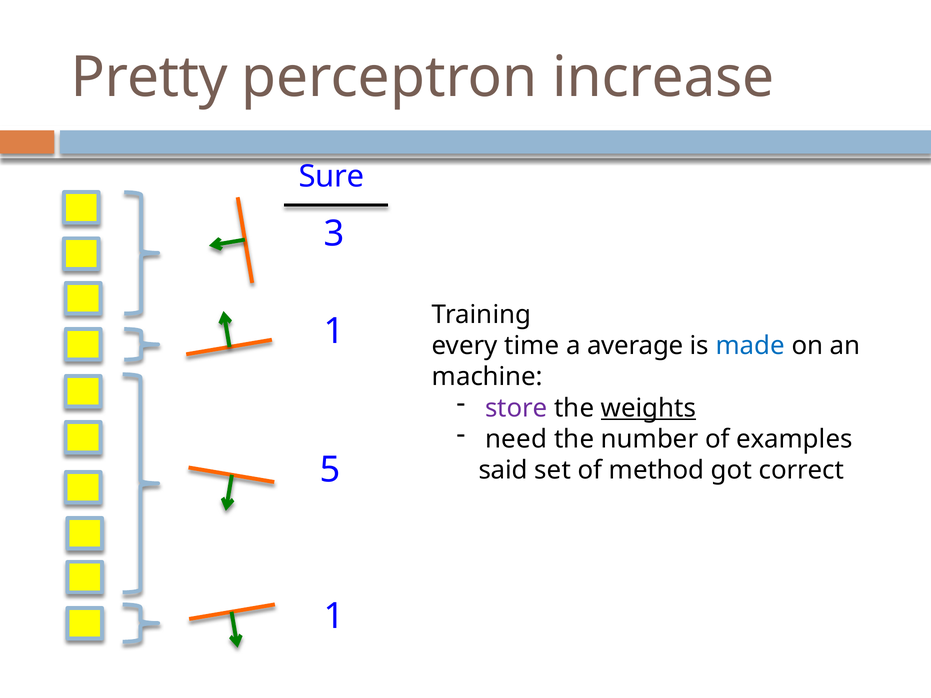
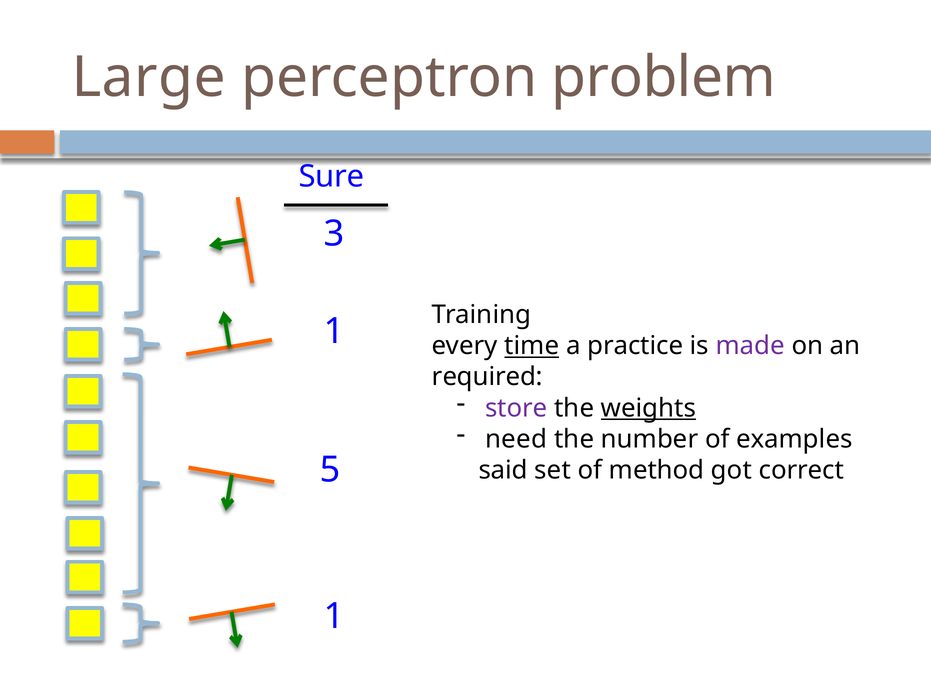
Pretty: Pretty -> Large
increase: increase -> problem
time underline: none -> present
average: average -> practice
made colour: blue -> purple
machine: machine -> required
